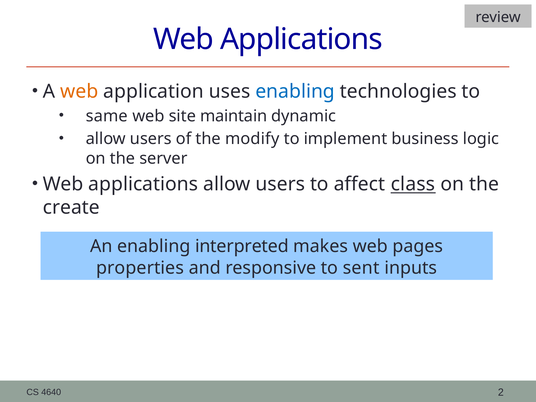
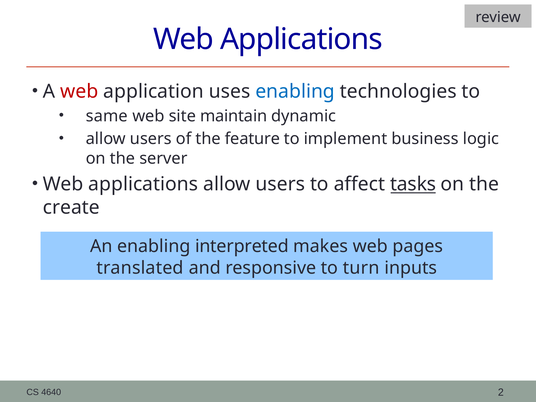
web at (79, 91) colour: orange -> red
modify: modify -> feature
class: class -> tasks
properties: properties -> translated
sent: sent -> turn
